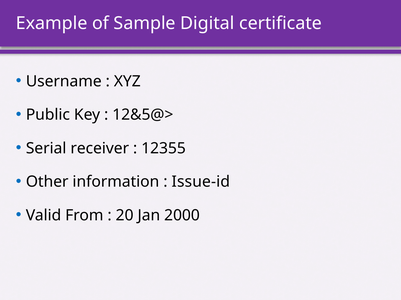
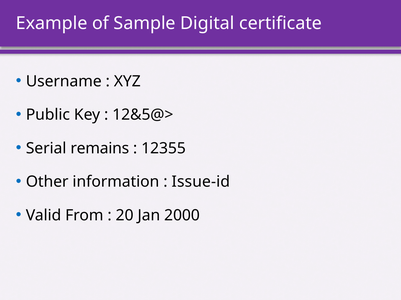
receiver: receiver -> remains
